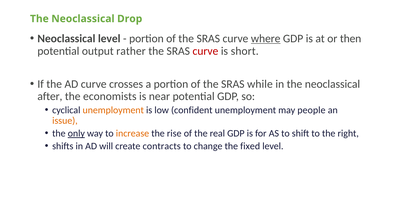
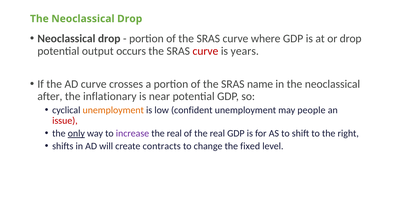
level at (109, 38): level -> drop
where underline: present -> none
or then: then -> drop
rather: rather -> occurs
short: short -> years
while: while -> name
economists: economists -> inflationary
issue colour: orange -> red
increase colour: orange -> purple
rise at (174, 133): rise -> real
